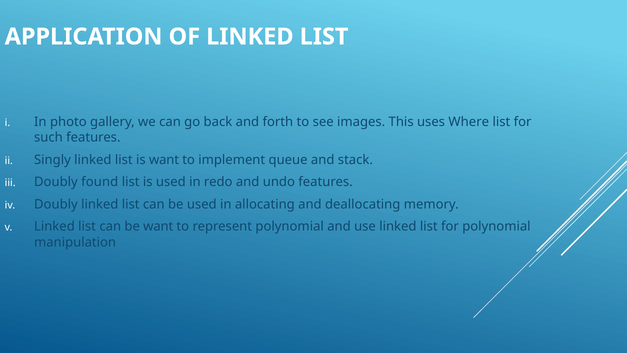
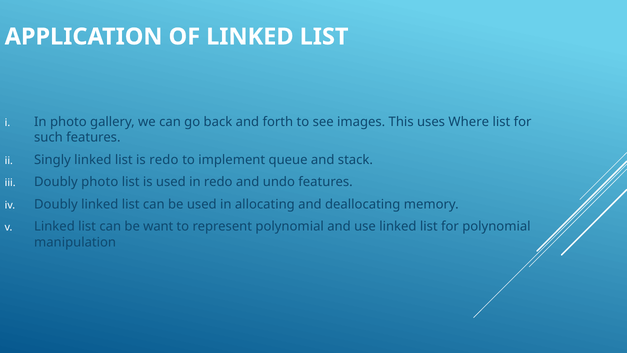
is want: want -> redo
Doubly found: found -> photo
